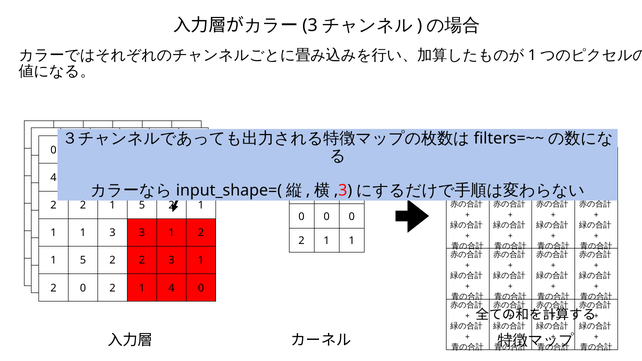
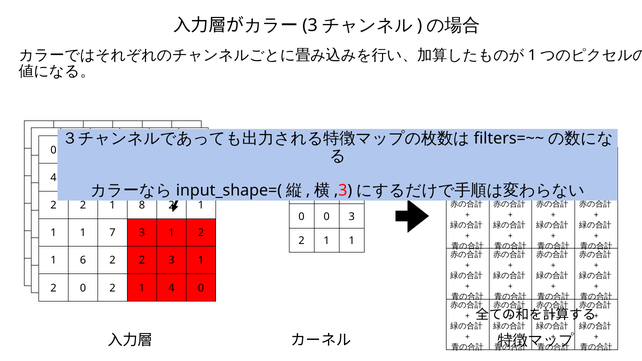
2 2 1 5: 5 -> 8
0 0 0: 0 -> 3
1 1 3: 3 -> 7
5 at (83, 261): 5 -> 6
